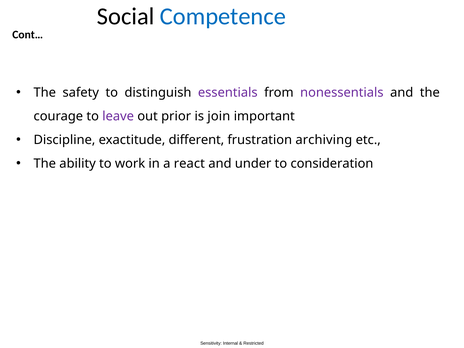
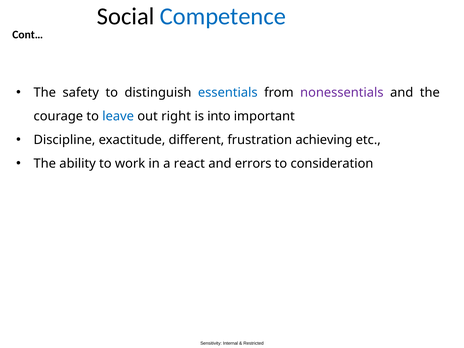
essentials colour: purple -> blue
leave colour: purple -> blue
prior: prior -> right
join: join -> into
archiving: archiving -> achieving
under: under -> errors
